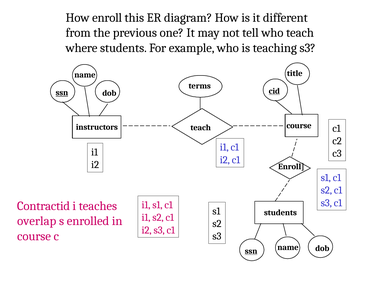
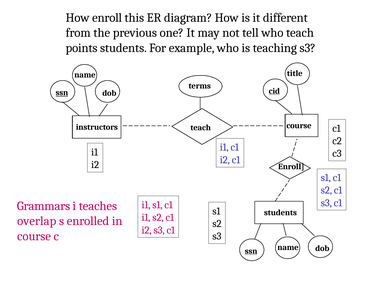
where: where -> points
Contractid: Contractid -> Grammars
